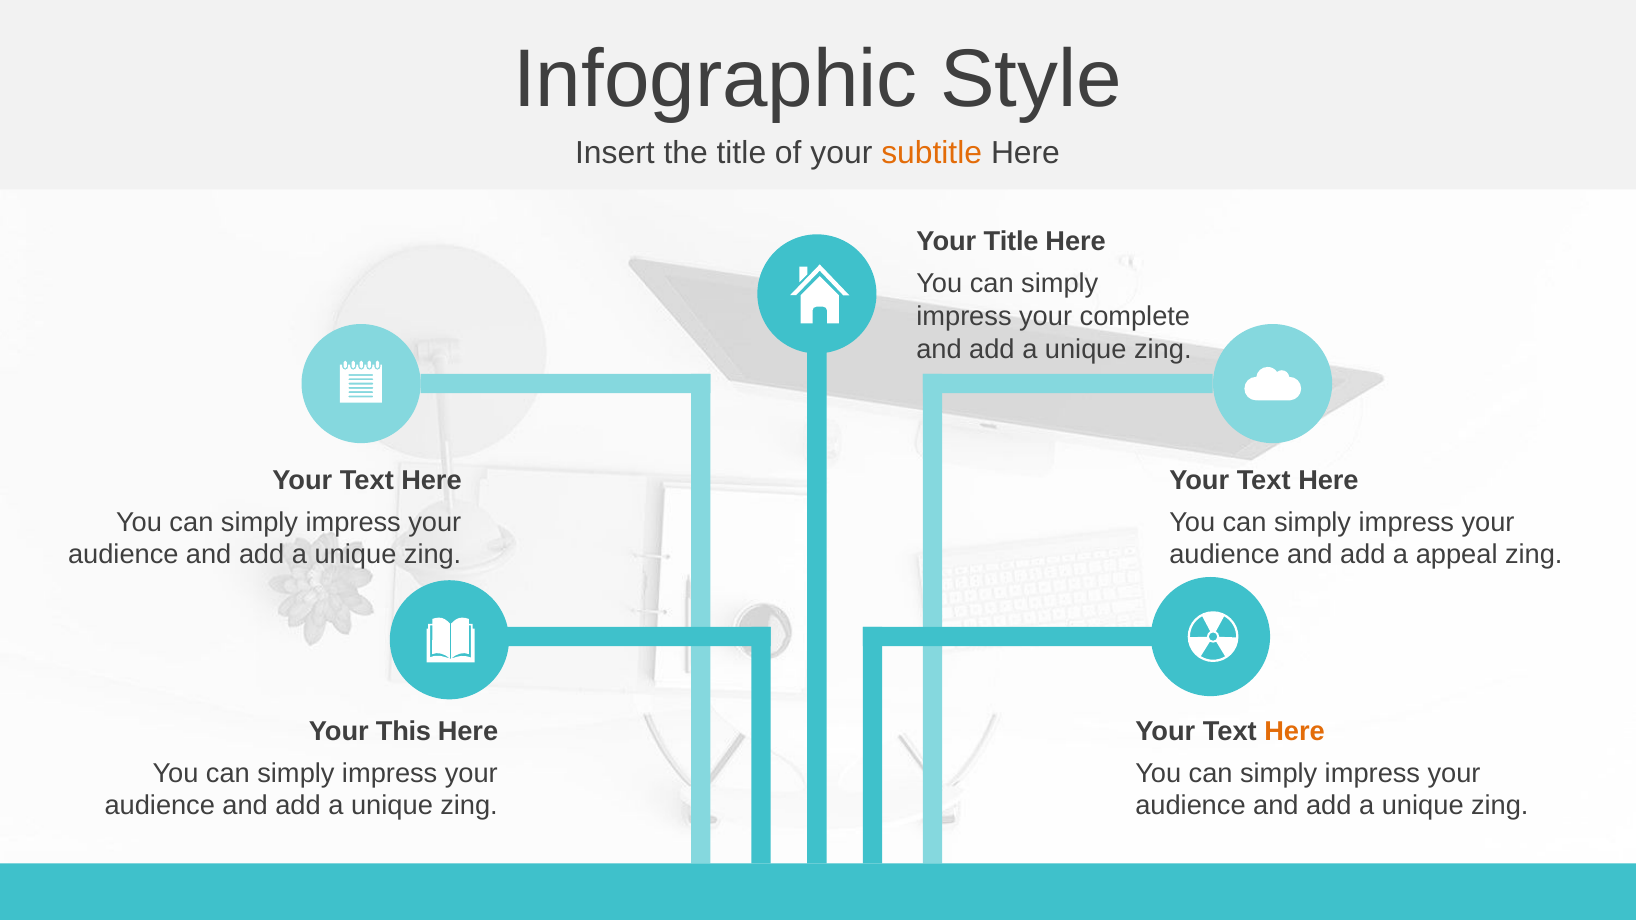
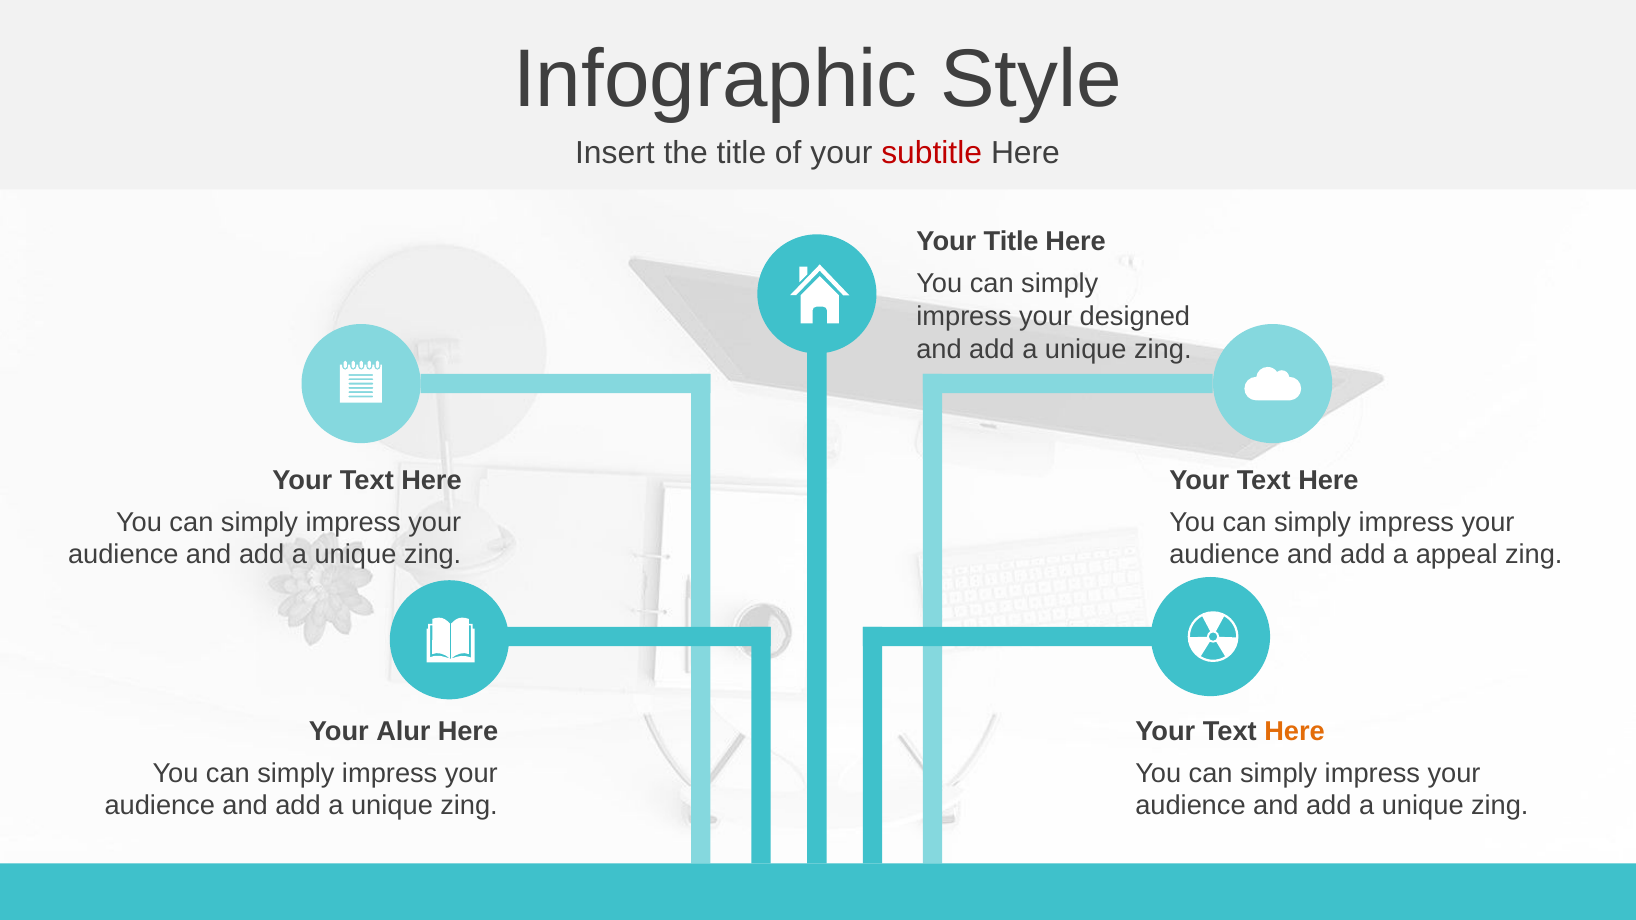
subtitle colour: orange -> red
complete: complete -> designed
This: This -> Alur
